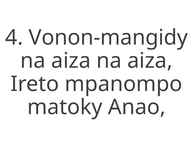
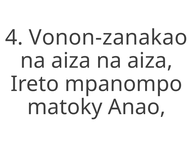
Vonon-mangidy: Vonon-mangidy -> Vonon-zanakao
